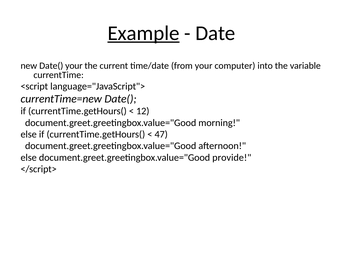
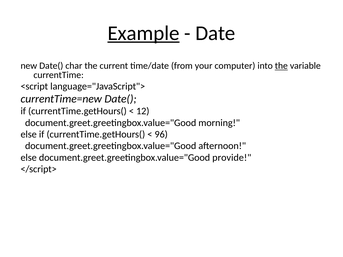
Date( your: your -> char
the at (281, 66) underline: none -> present
47: 47 -> 96
